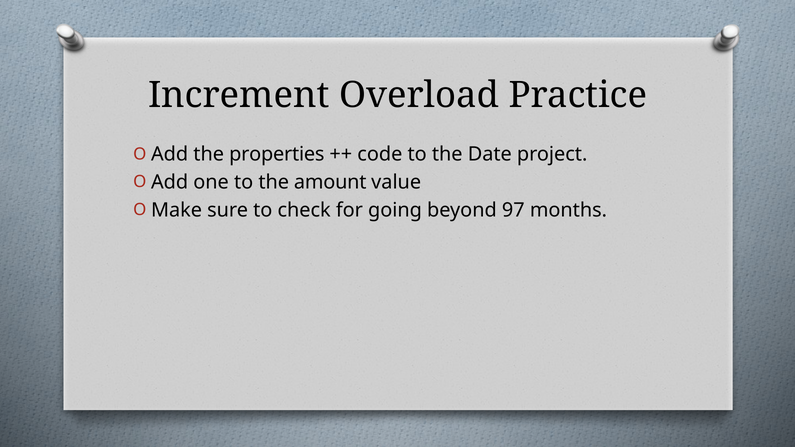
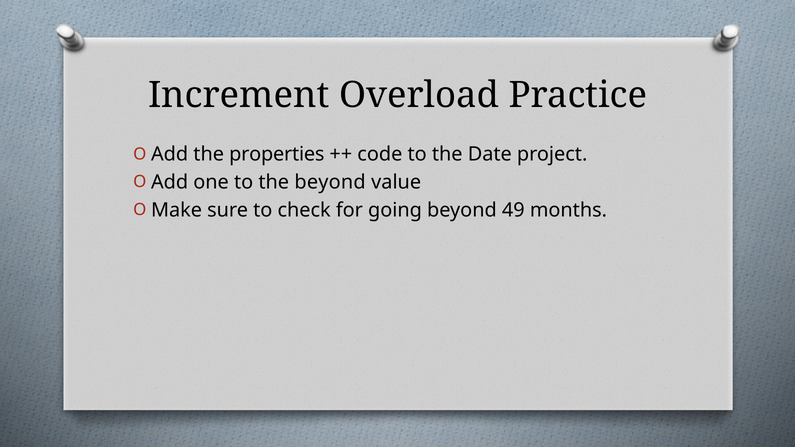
the amount: amount -> beyond
97: 97 -> 49
